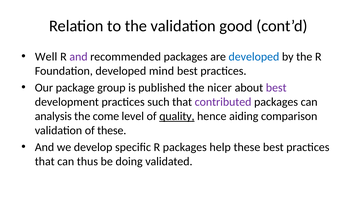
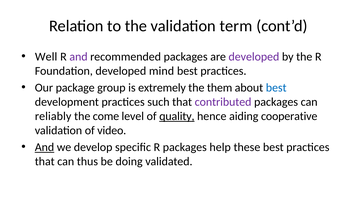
good: good -> term
developed at (254, 57) colour: blue -> purple
published: published -> extremely
nicer: nicer -> them
best at (276, 88) colour: purple -> blue
analysis: analysis -> reliably
comparison: comparison -> cooperative
of these: these -> video
And at (44, 147) underline: none -> present
